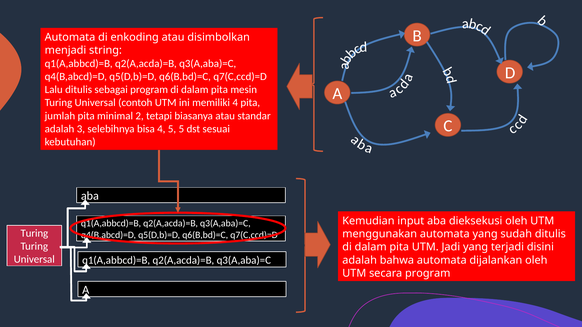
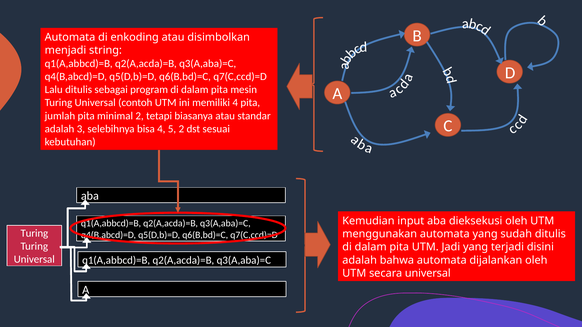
5 5: 5 -> 2
secara program: program -> universal
